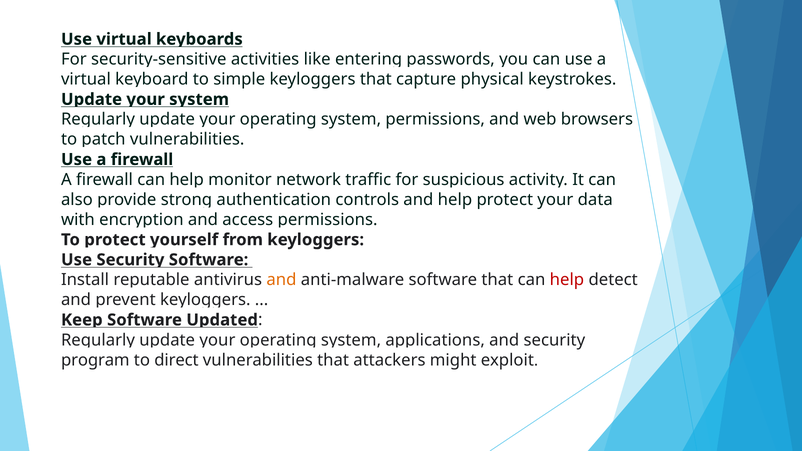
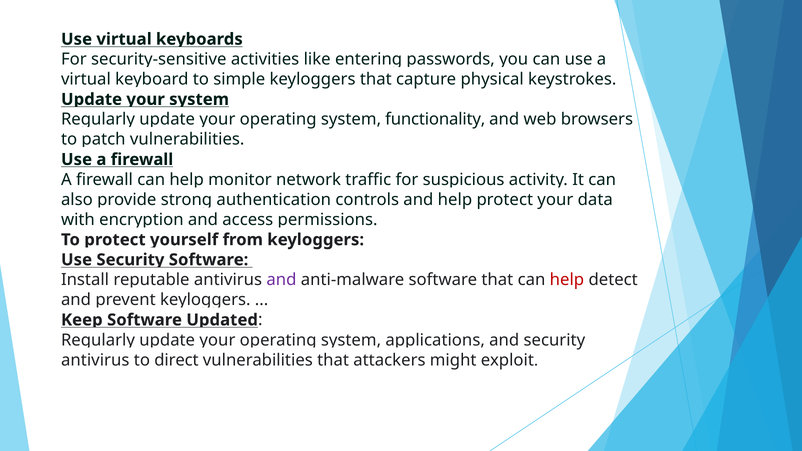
system permissions: permissions -> functionality
and at (281, 280) colour: orange -> purple
program at (95, 360): program -> antivirus
